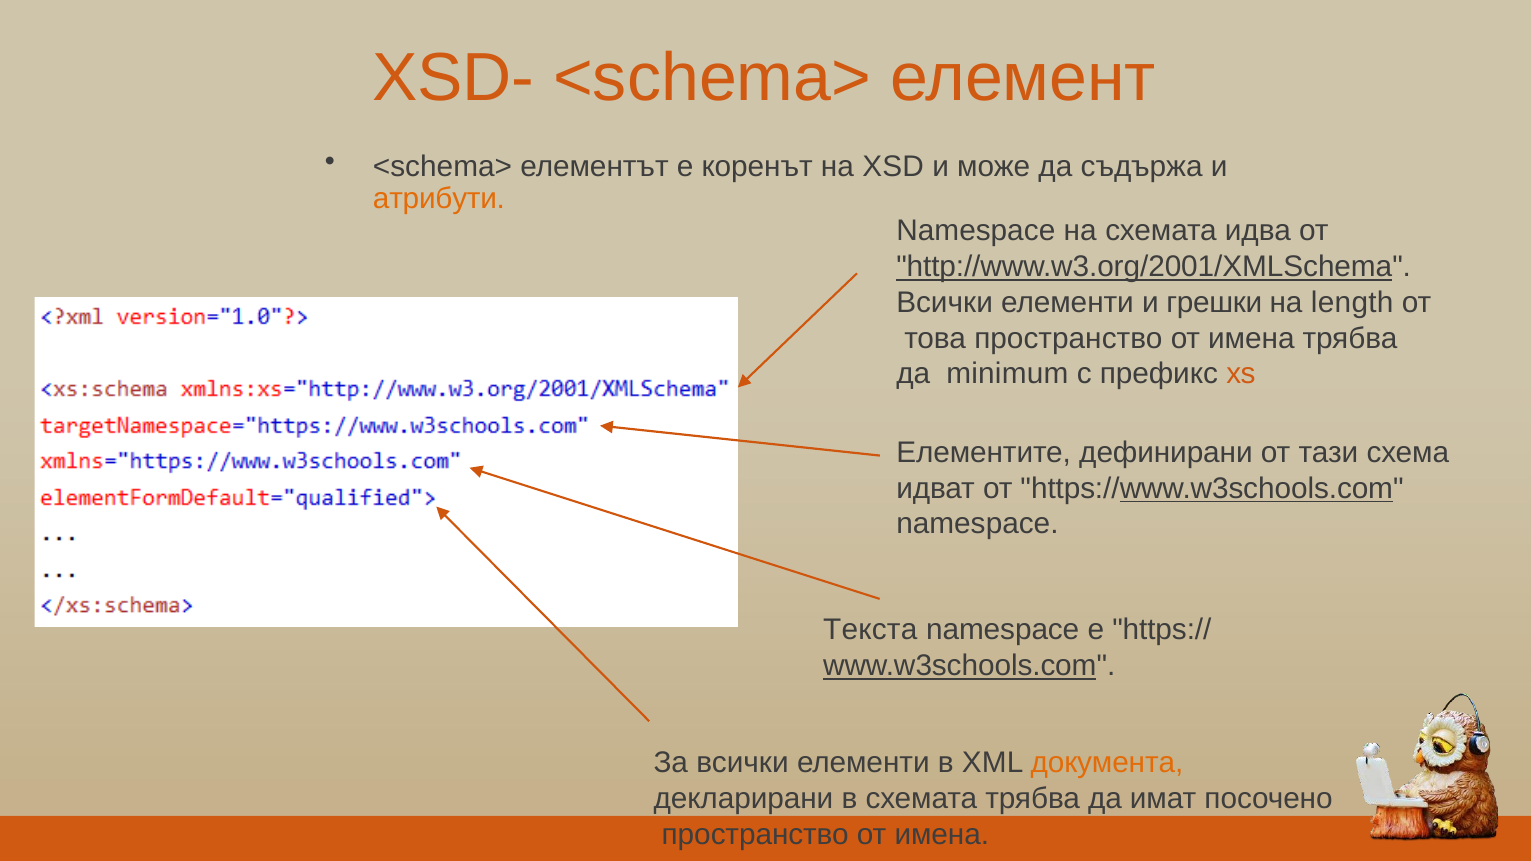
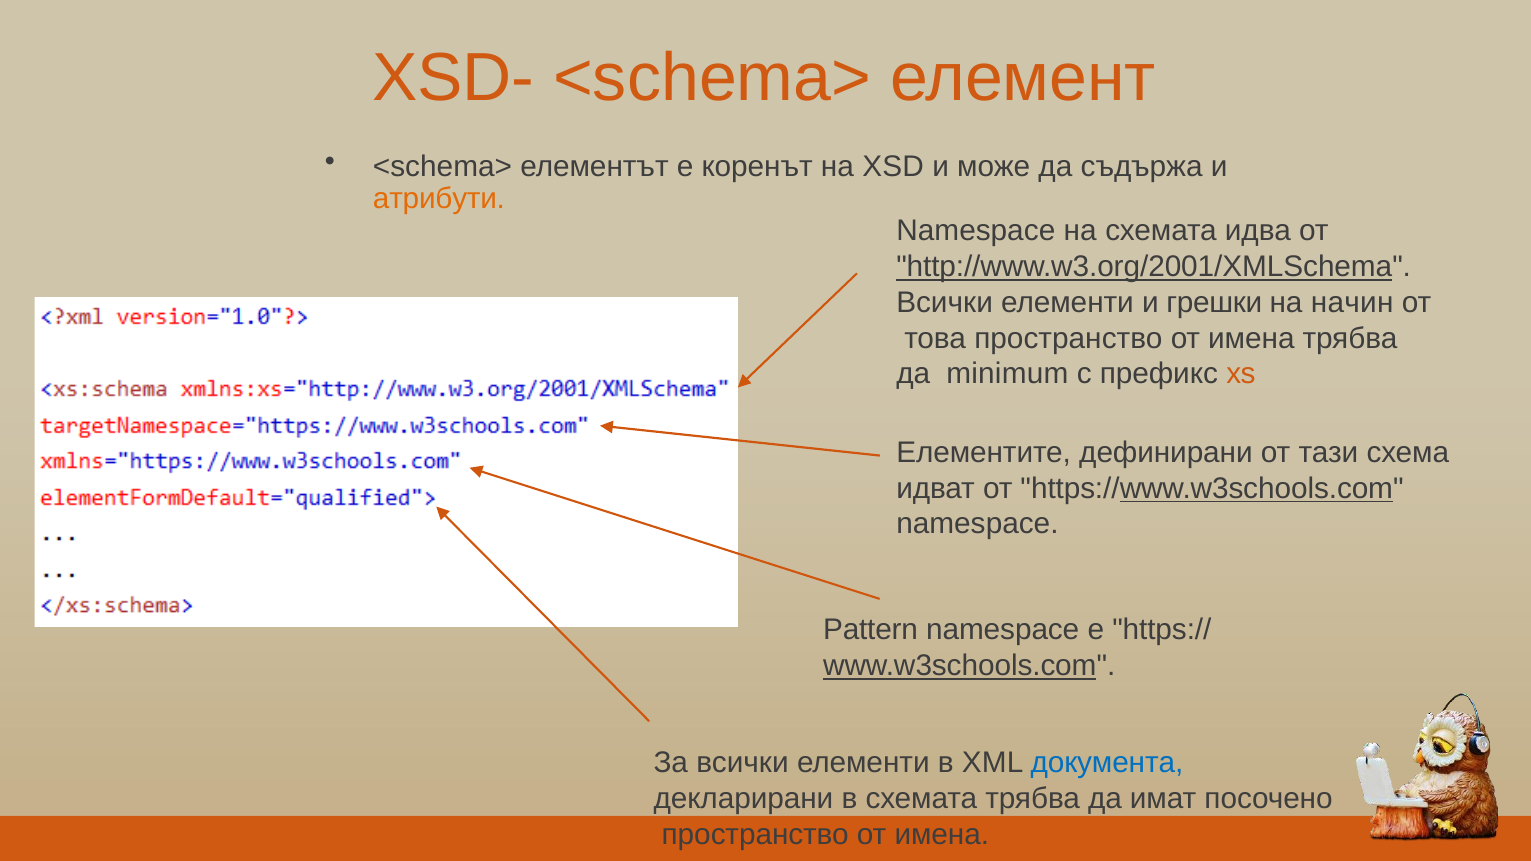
length: length -> начин
Текста: Текста -> Pattern
документа colour: orange -> blue
